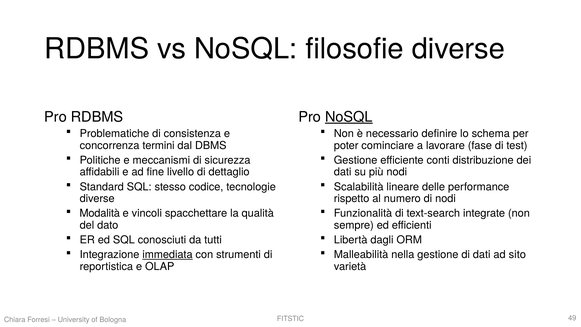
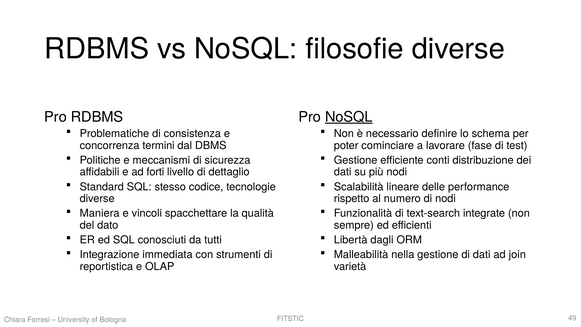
fine: fine -> forti
Modalità: Modalità -> Maniera
immediata underline: present -> none
sito: sito -> join
